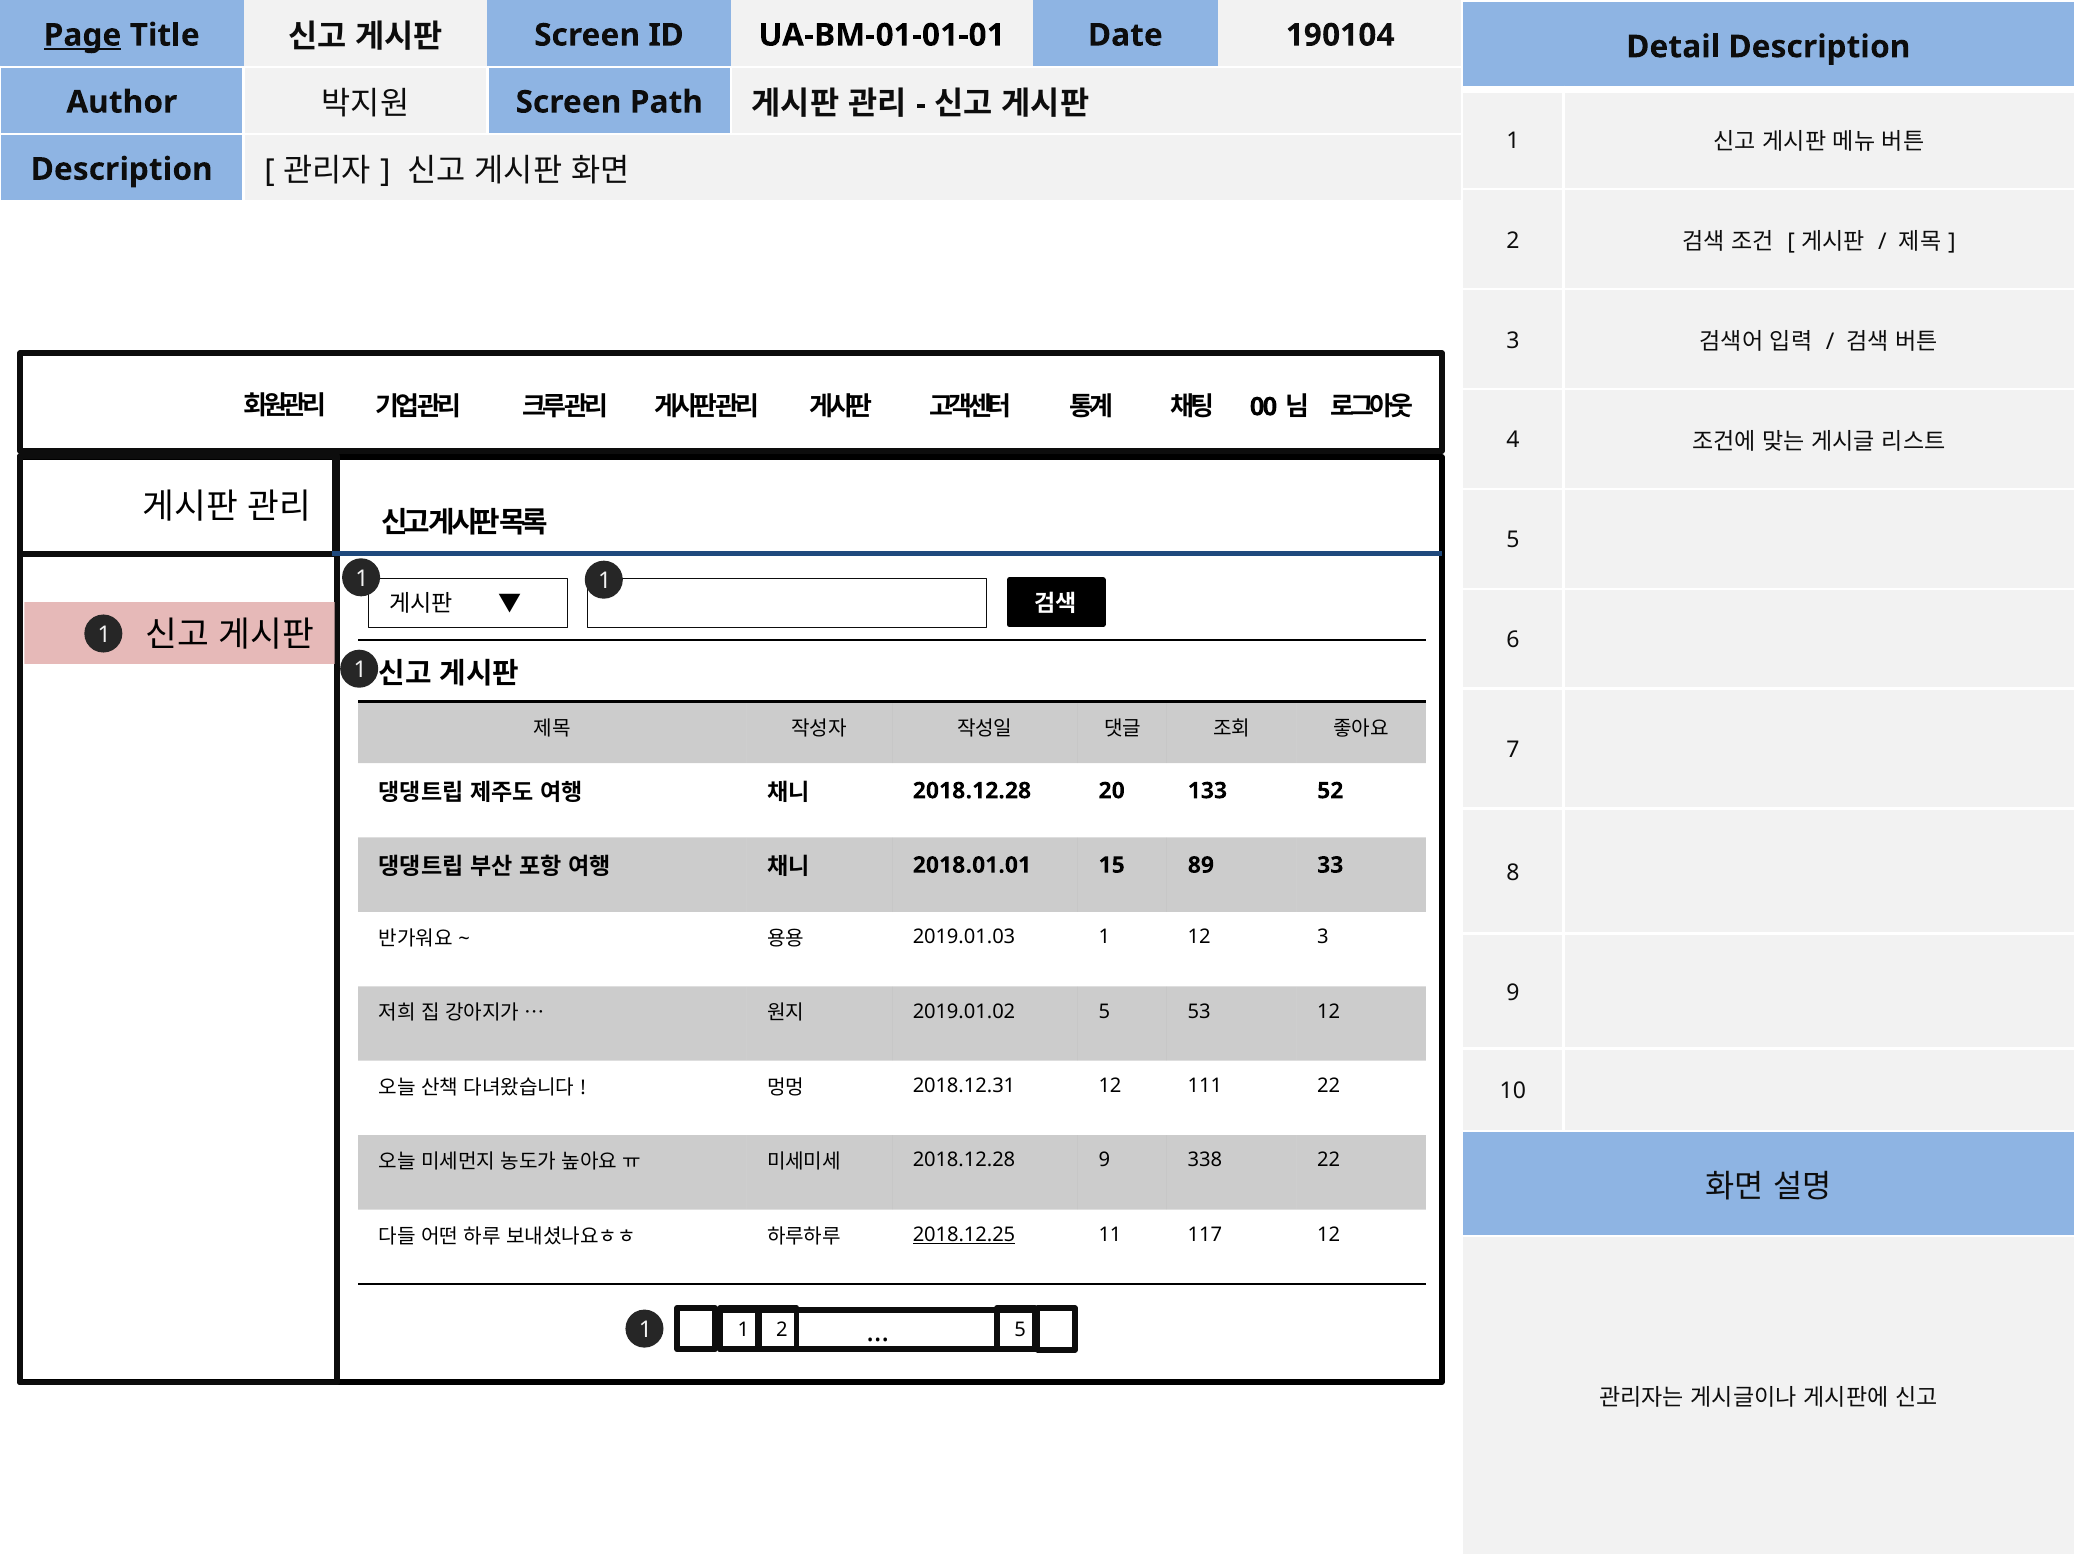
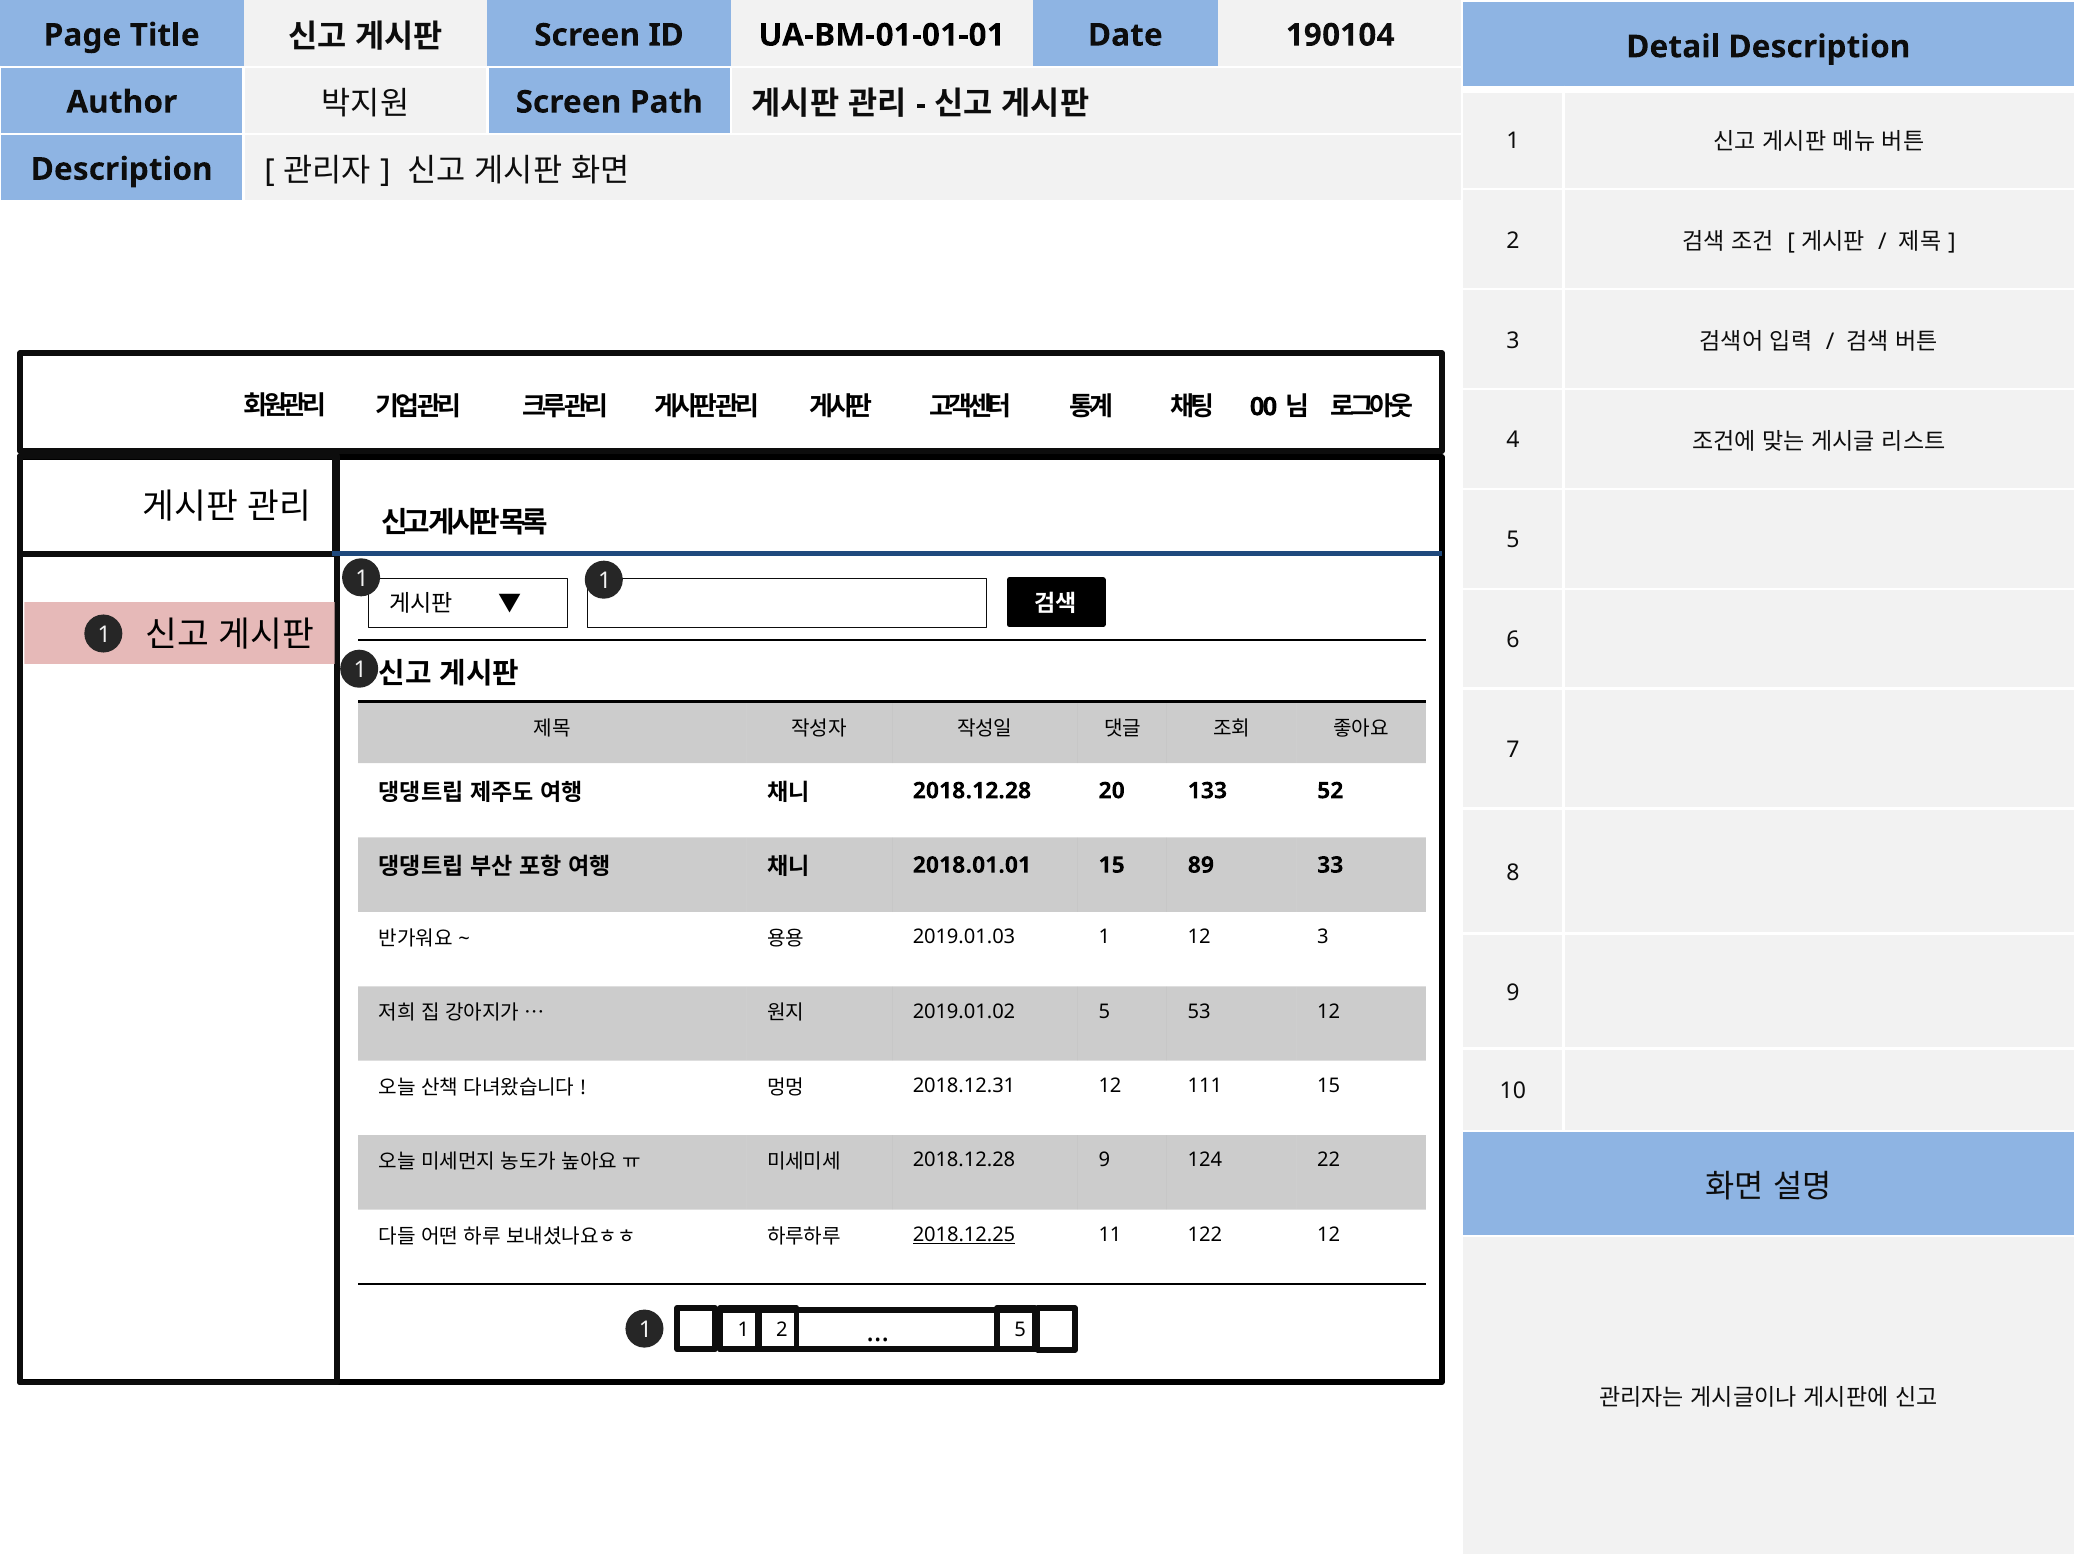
Page underline: present -> none
111 22: 22 -> 15
338: 338 -> 124
117: 117 -> 122
